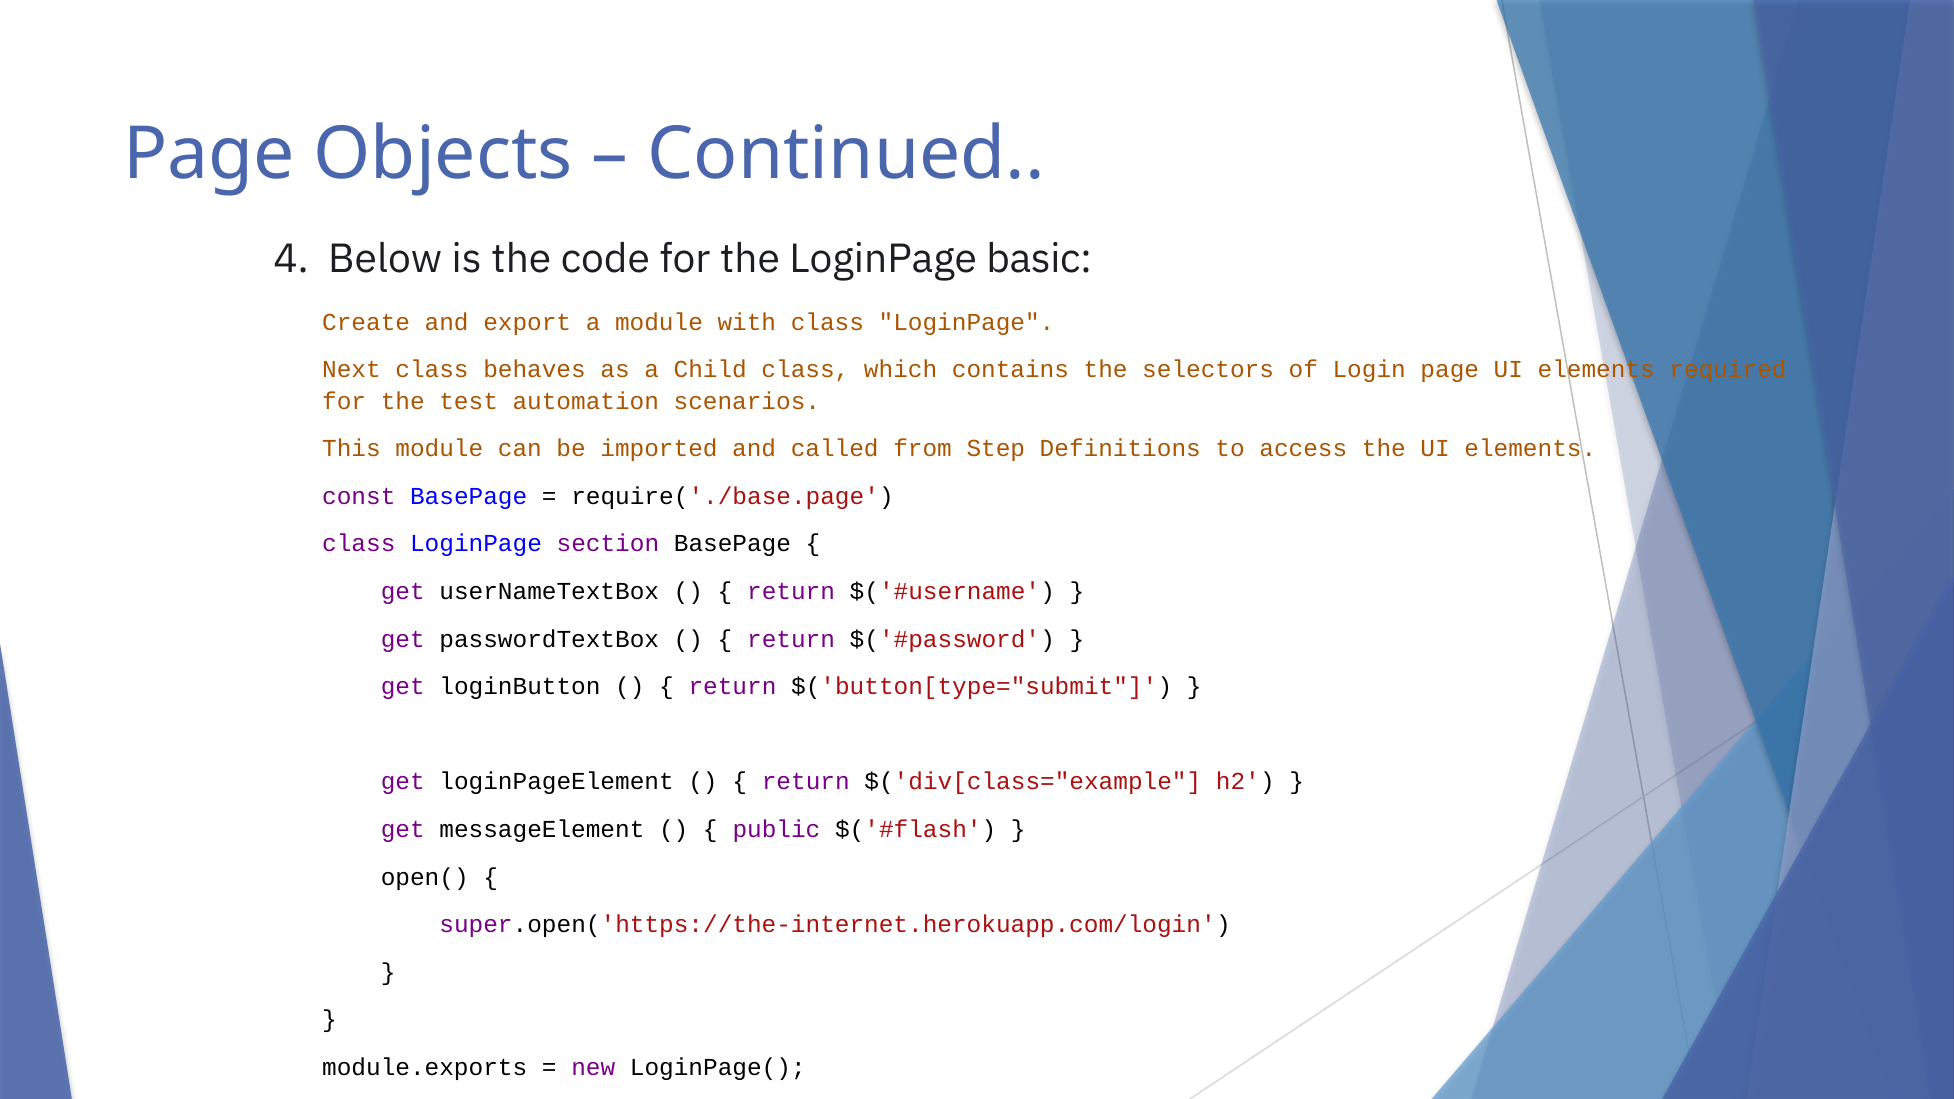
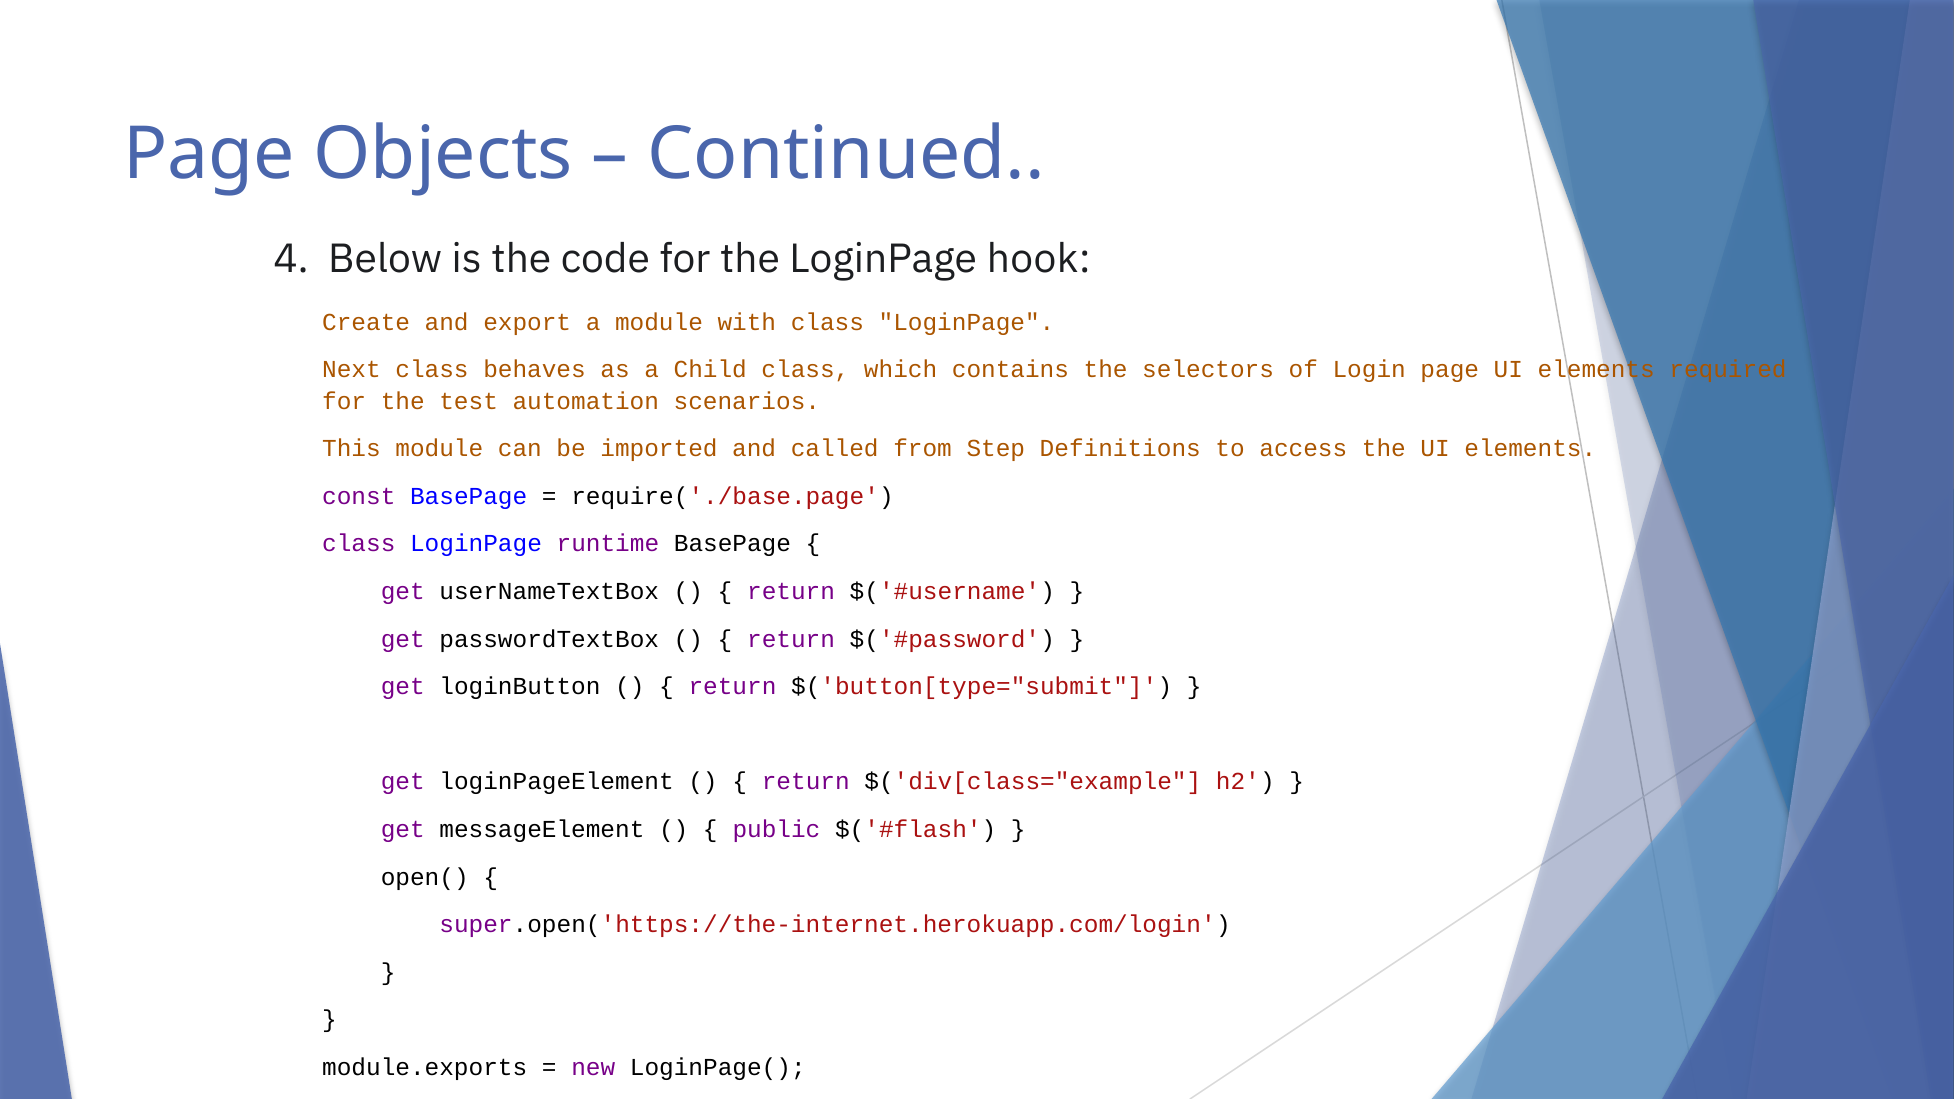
basic: basic -> hook
section: section -> runtime
